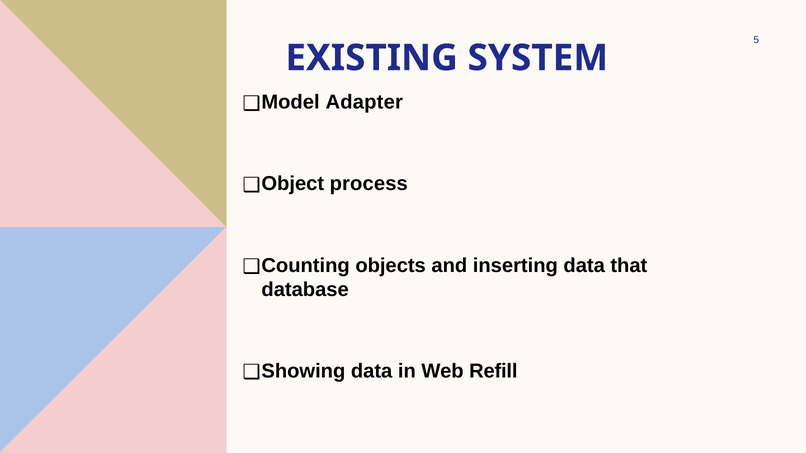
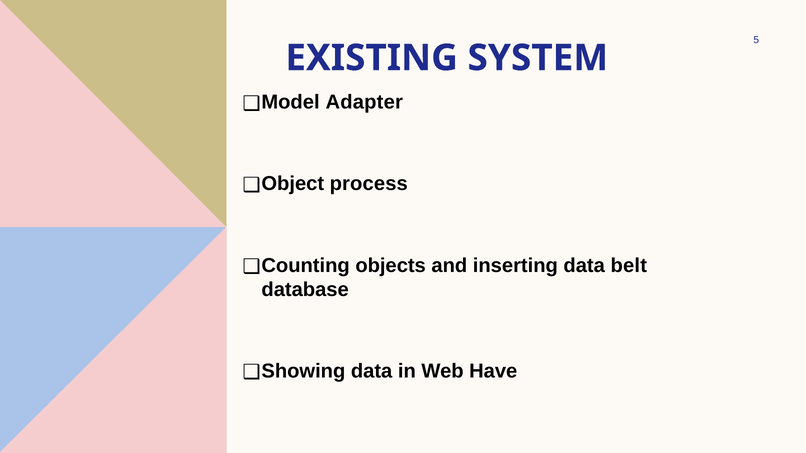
that: that -> belt
Refill: Refill -> Have
